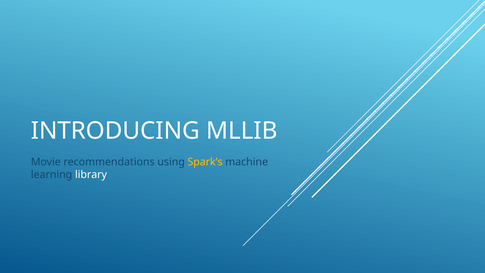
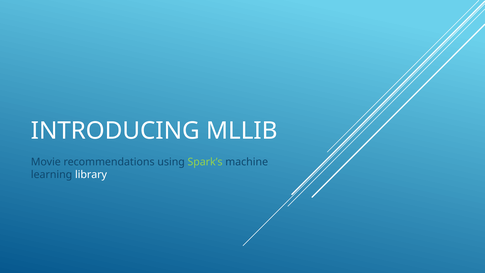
Spark’s colour: yellow -> light green
